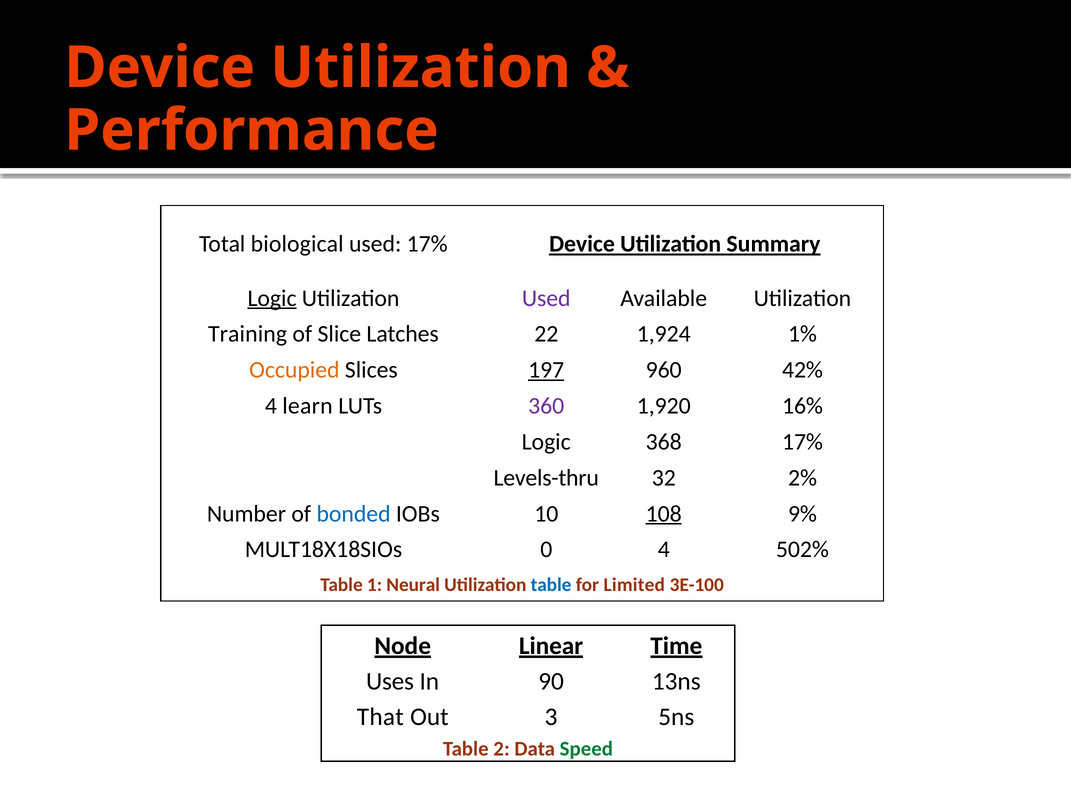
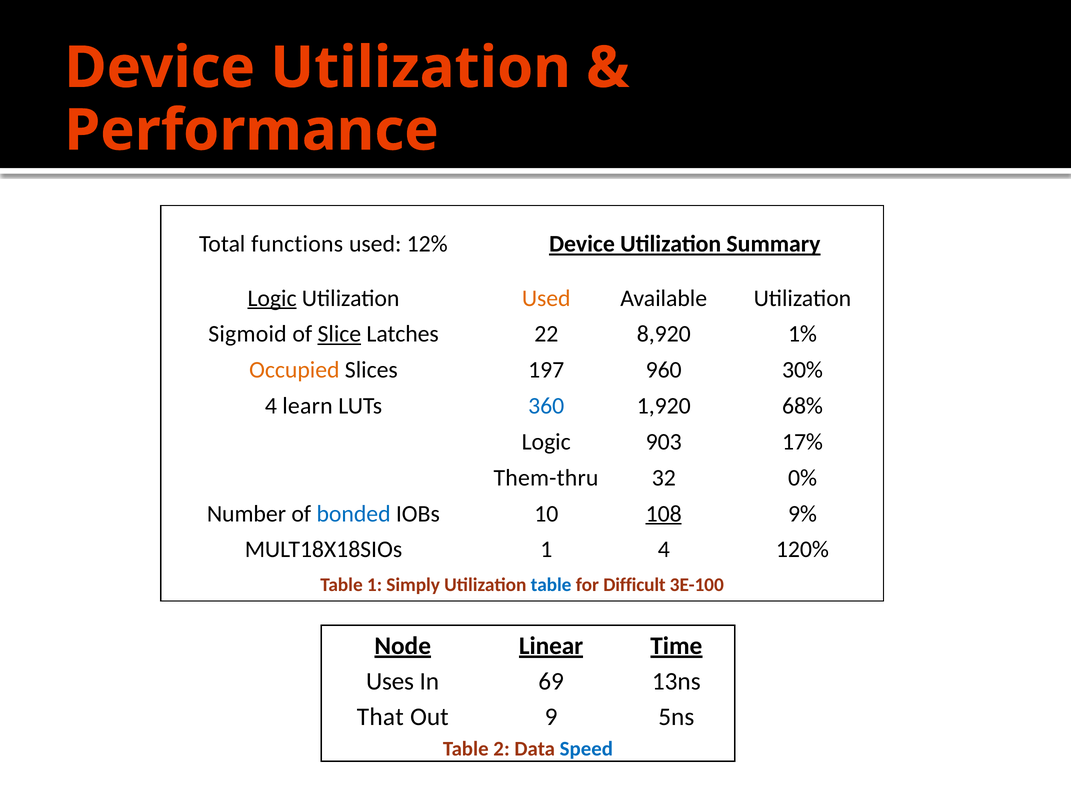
biological: biological -> functions
used 17%: 17% -> 12%
Used at (546, 298) colour: purple -> orange
Training: Training -> Sigmoid
Slice underline: none -> present
1,924: 1,924 -> 8,920
197 underline: present -> none
42%: 42% -> 30%
360 colour: purple -> blue
16%: 16% -> 68%
368: 368 -> 903
Levels-thru: Levels-thru -> Them-thru
2%: 2% -> 0%
MULT18X18SIOs 0: 0 -> 1
502%: 502% -> 120%
Neural: Neural -> Simply
Limited: Limited -> Difficult
90: 90 -> 69
3: 3 -> 9
Speed colour: green -> blue
